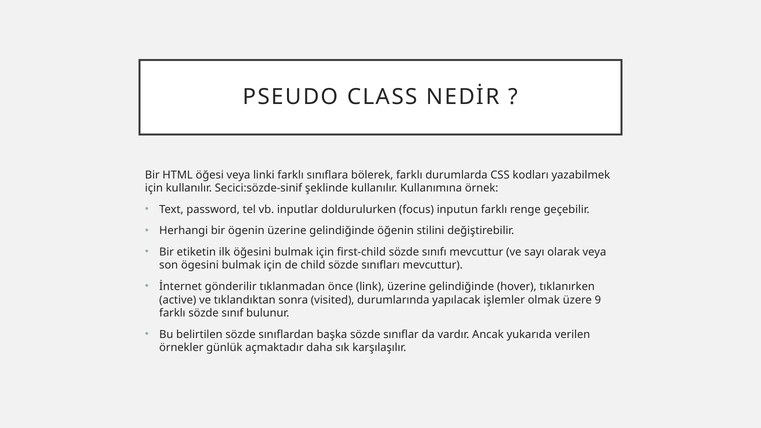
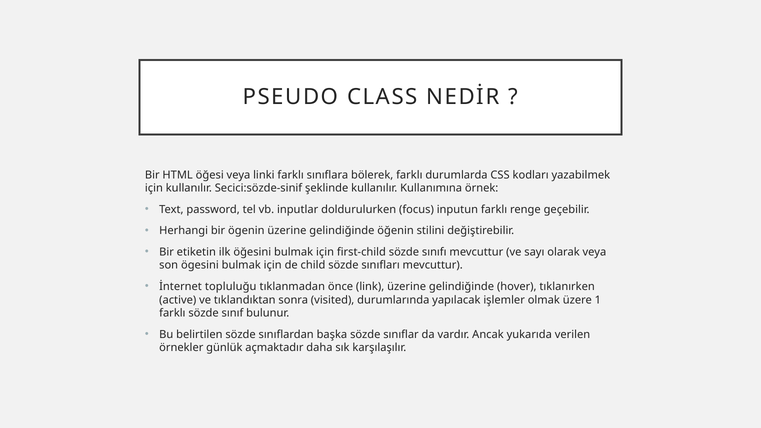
gönderilir: gönderilir -> topluluğu
9: 9 -> 1
